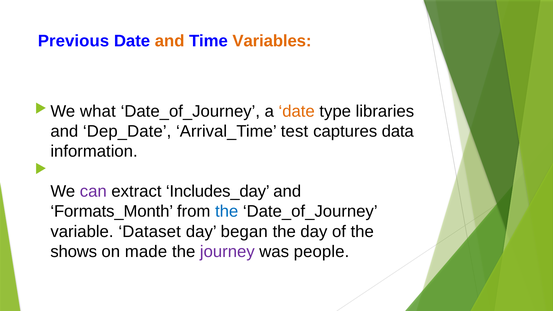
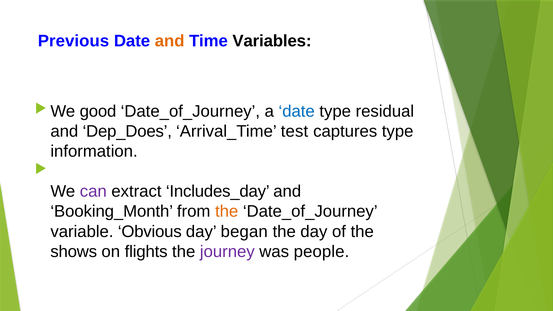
Variables colour: orange -> black
what: what -> good
date at (297, 111) colour: orange -> blue
libraries: libraries -> residual
Dep_Date: Dep_Date -> Dep_Does
captures data: data -> type
Formats_Month: Formats_Month -> Booking_Month
the at (227, 212) colour: blue -> orange
Dataset: Dataset -> Obvious
made: made -> flights
